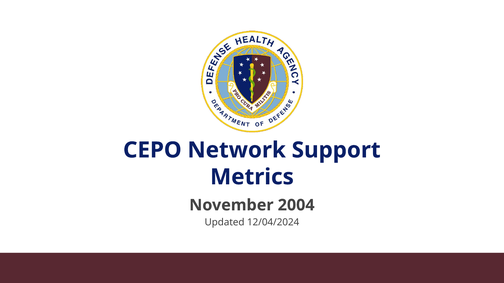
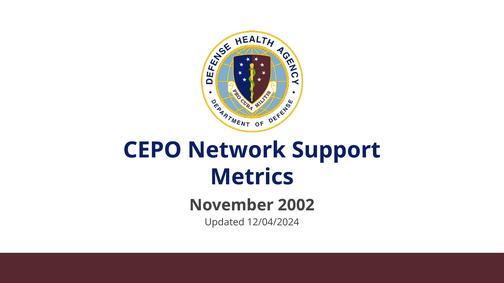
2004: 2004 -> 2002
